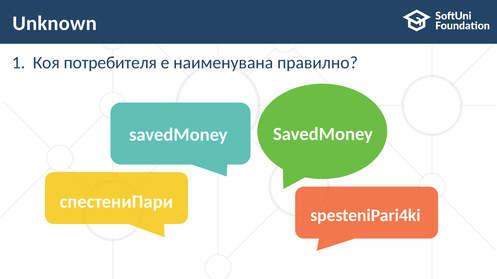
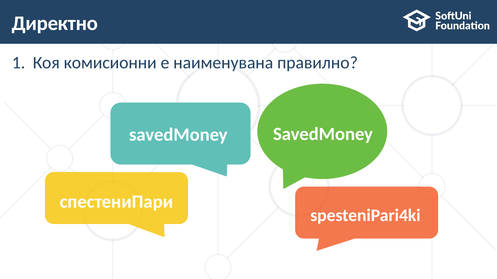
Unknown: Unknown -> Директно
потребителя: потребителя -> комисионни
